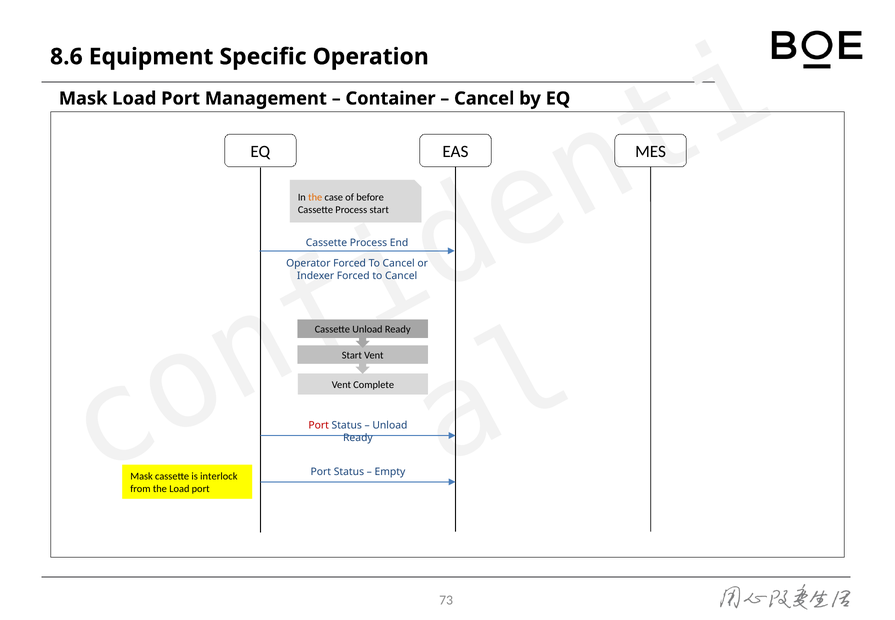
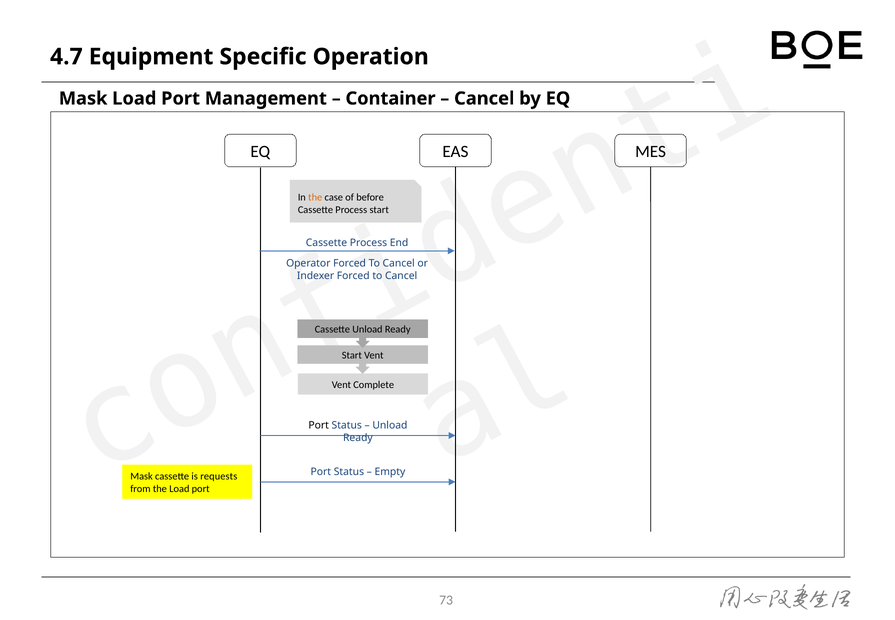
8.6: 8.6 -> 4.7
Port at (319, 425) colour: red -> black
interlock: interlock -> requests
